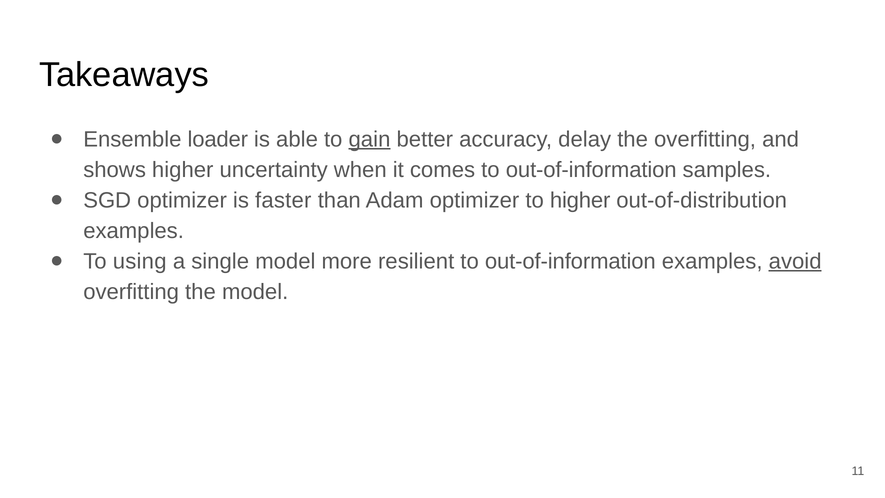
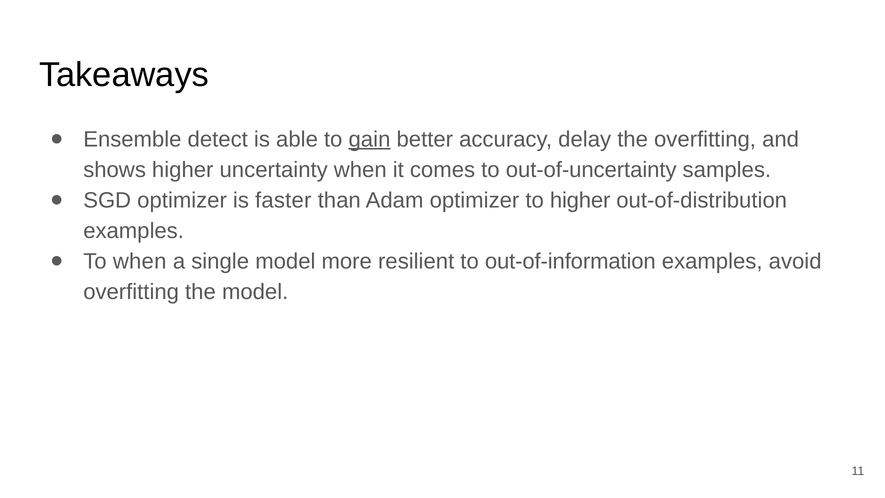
loader: loader -> detect
comes to out-of-information: out-of-information -> out-of-uncertainty
To using: using -> when
avoid underline: present -> none
